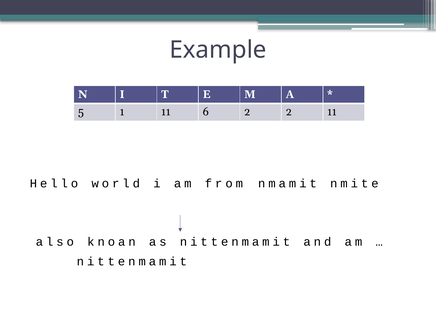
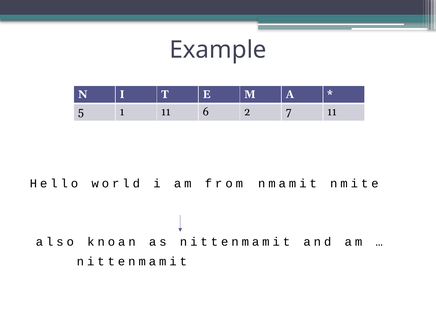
2 2: 2 -> 7
